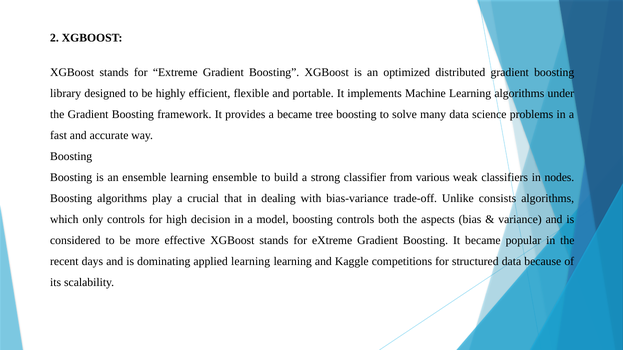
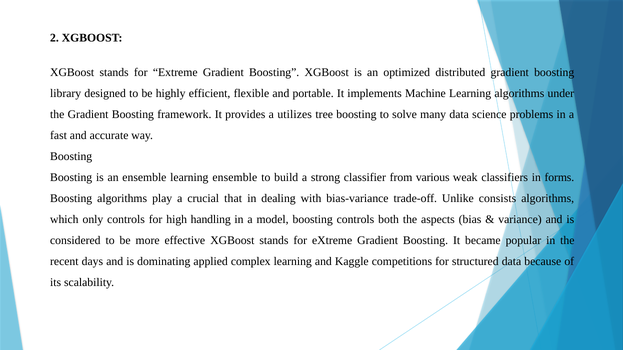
a became: became -> utilizes
nodes: nodes -> forms
decision: decision -> handling
applied learning: learning -> complex
